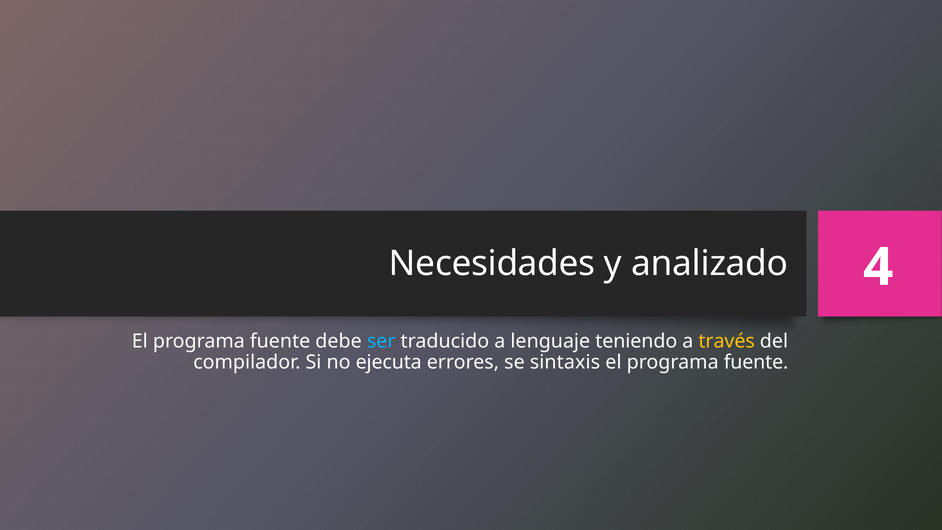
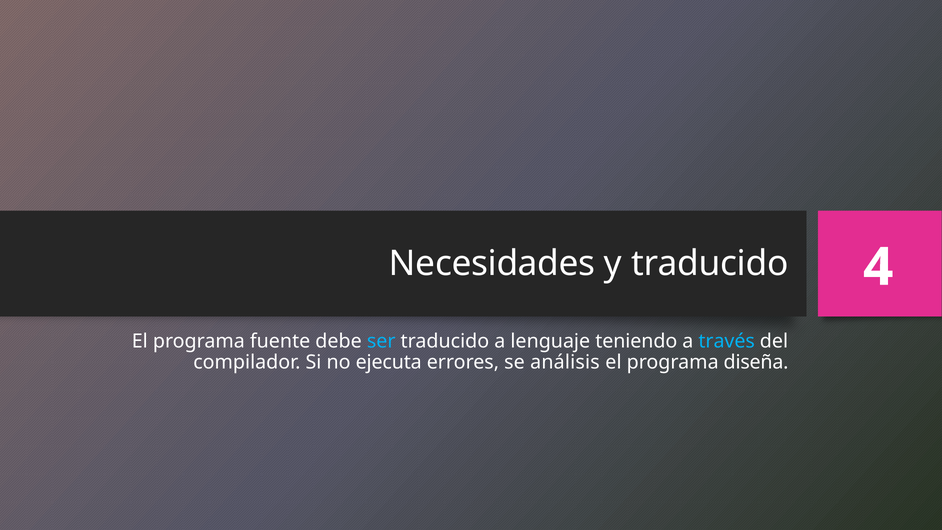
y analizado: analizado -> traducido
través colour: yellow -> light blue
sintaxis: sintaxis -> análisis
fuente at (756, 362): fuente -> diseña
